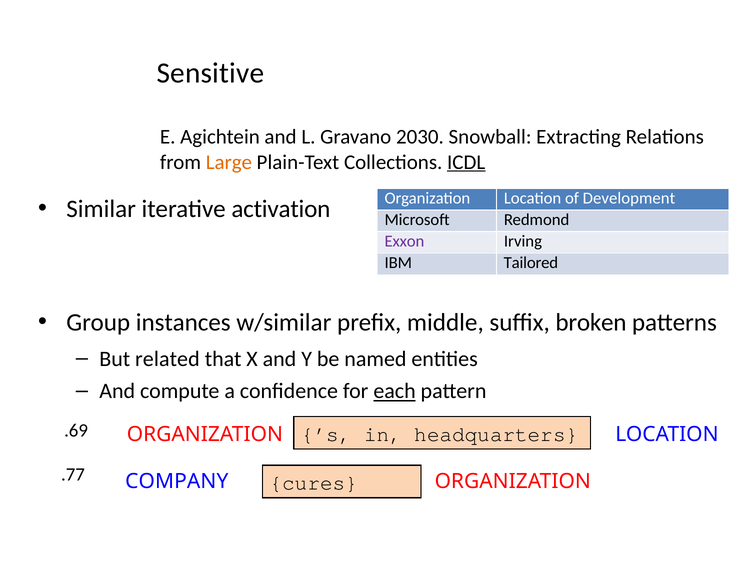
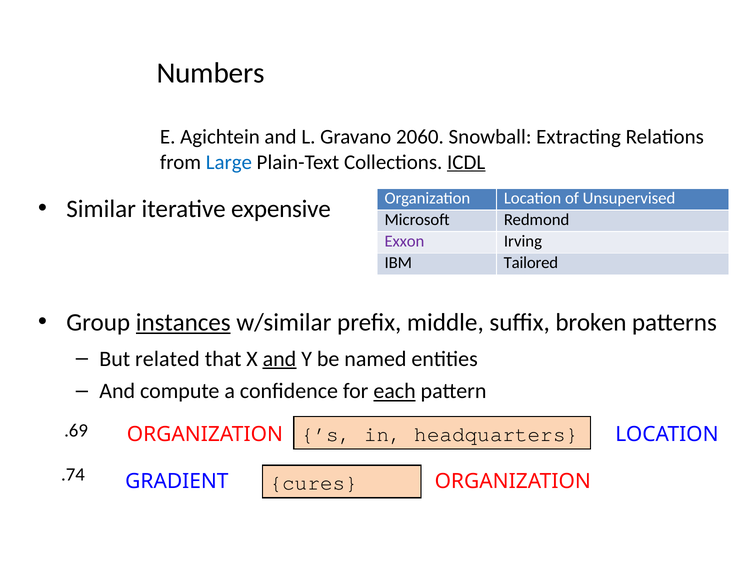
Sensitive: Sensitive -> Numbers
2030: 2030 -> 2060
Large colour: orange -> blue
Development: Development -> Unsupervised
activation: activation -> expensive
instances underline: none -> present
and at (279, 359) underline: none -> present
.77: .77 -> .74
COMPANY: COMPANY -> GRADIENT
